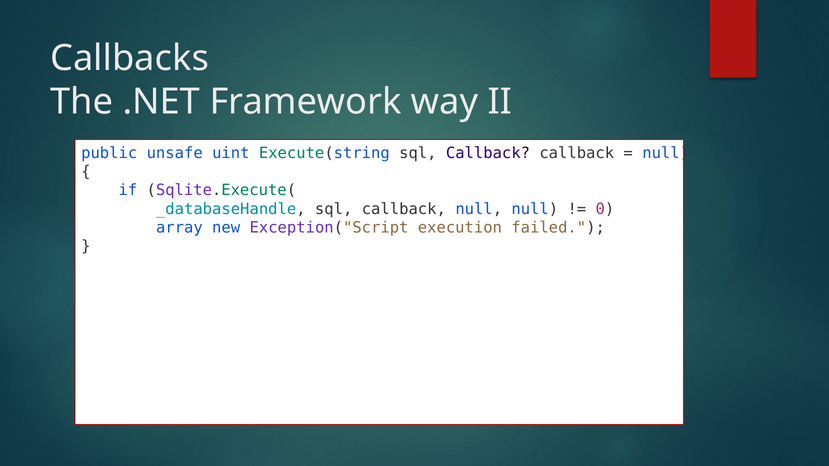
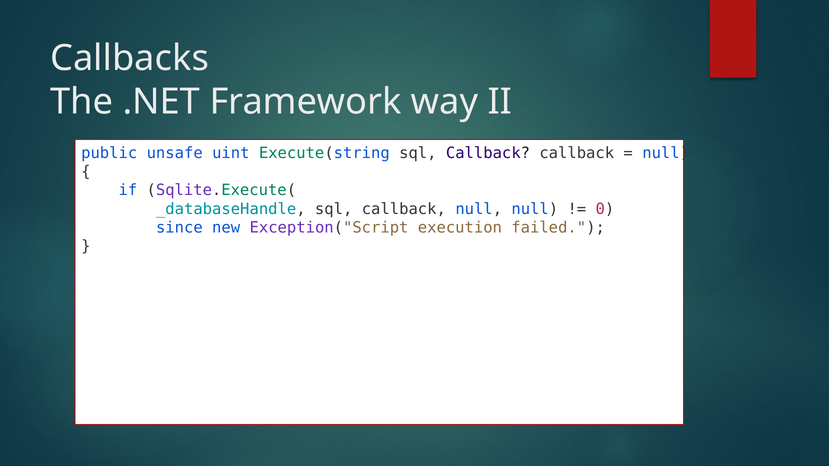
array: array -> since
